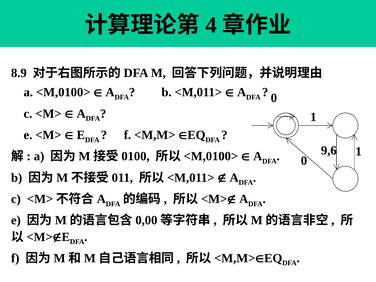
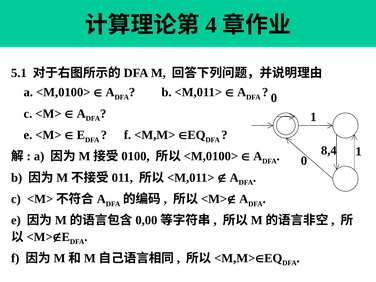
8.9: 8.9 -> 5.1
9,6: 9,6 -> 8,4
